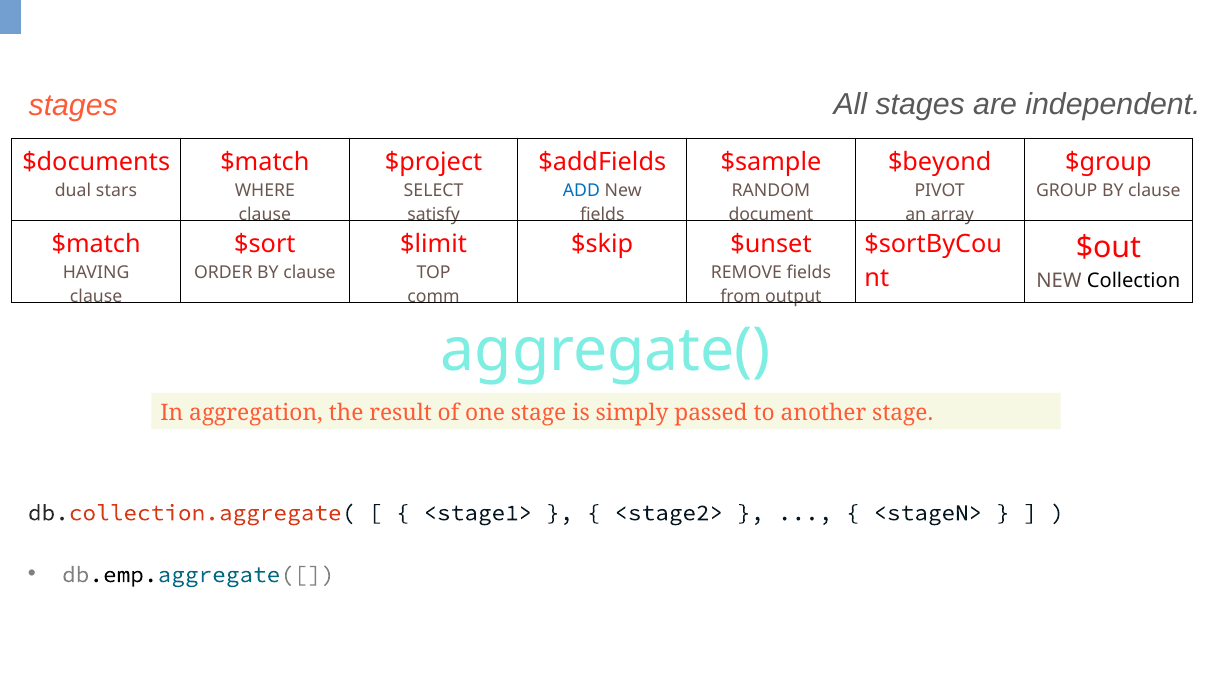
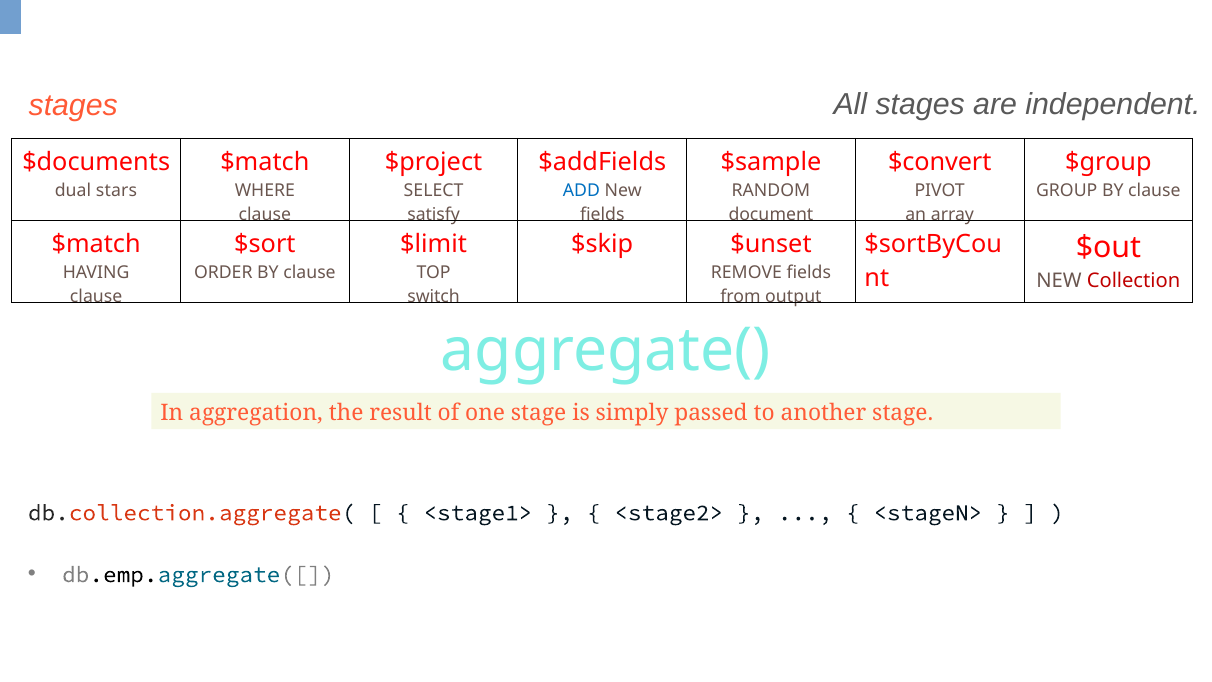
$beyond: $beyond -> $convert
Collection colour: black -> red
comm: comm -> switch
